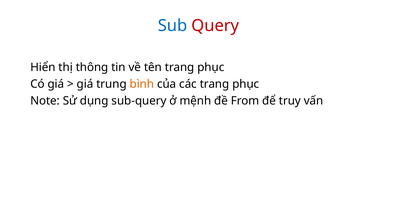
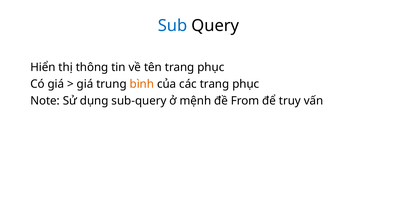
Query colour: red -> black
